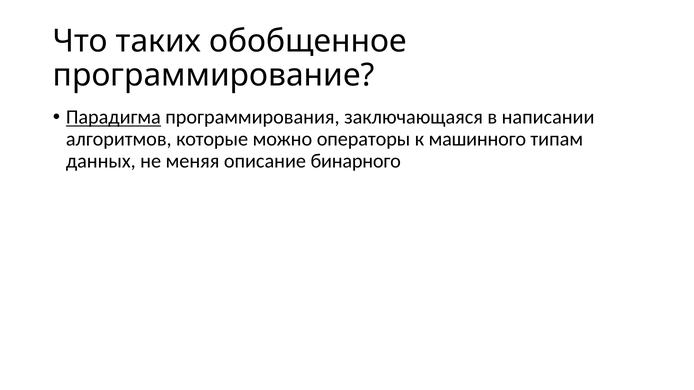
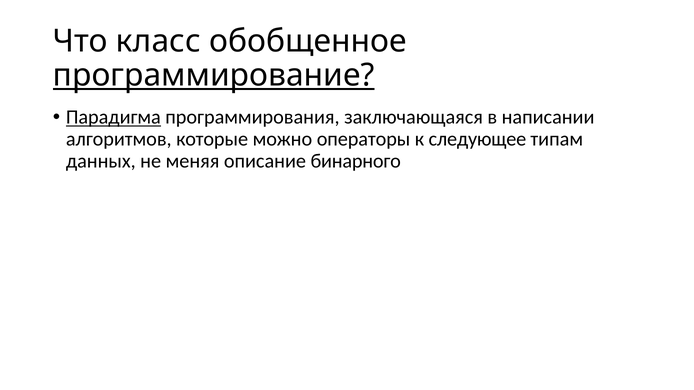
таких: таких -> класс
программирование underline: none -> present
машинного: машинного -> следующее
